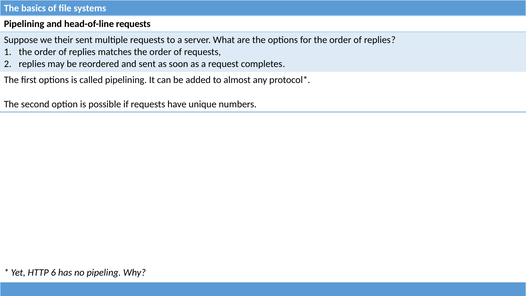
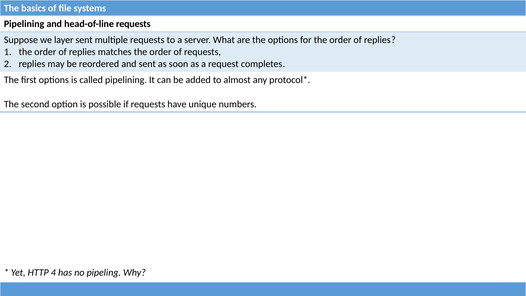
their: their -> layer
6: 6 -> 4
